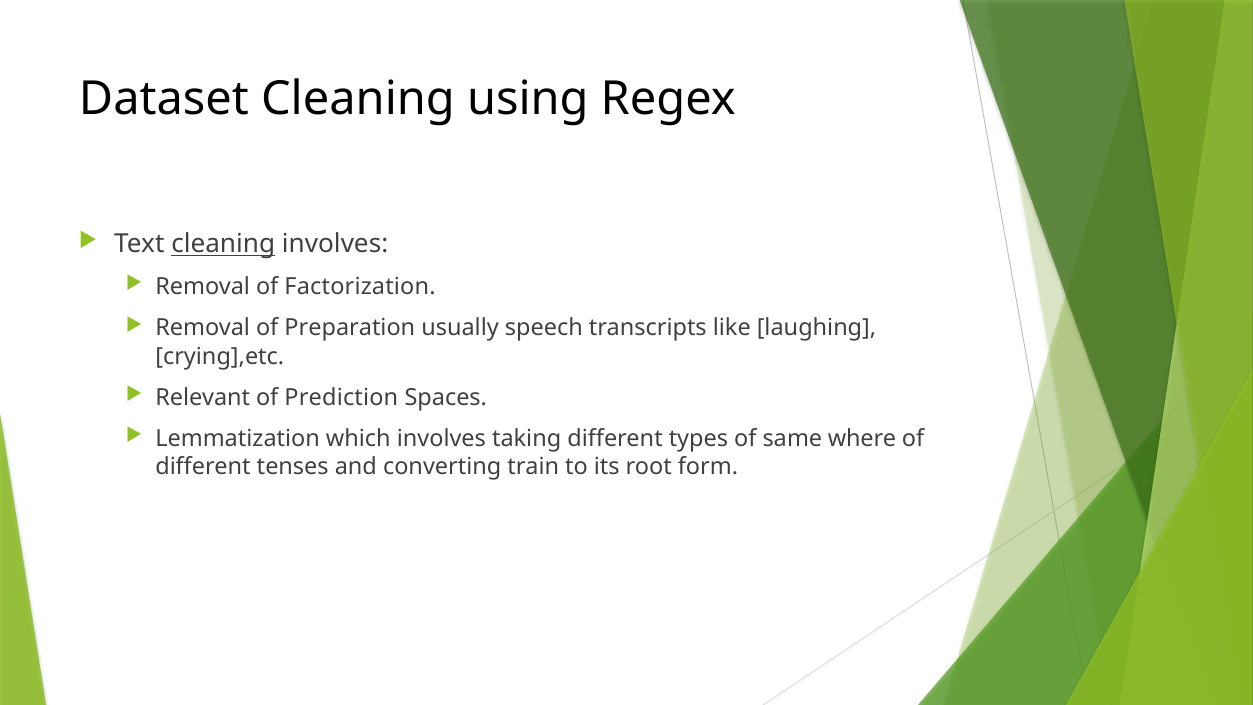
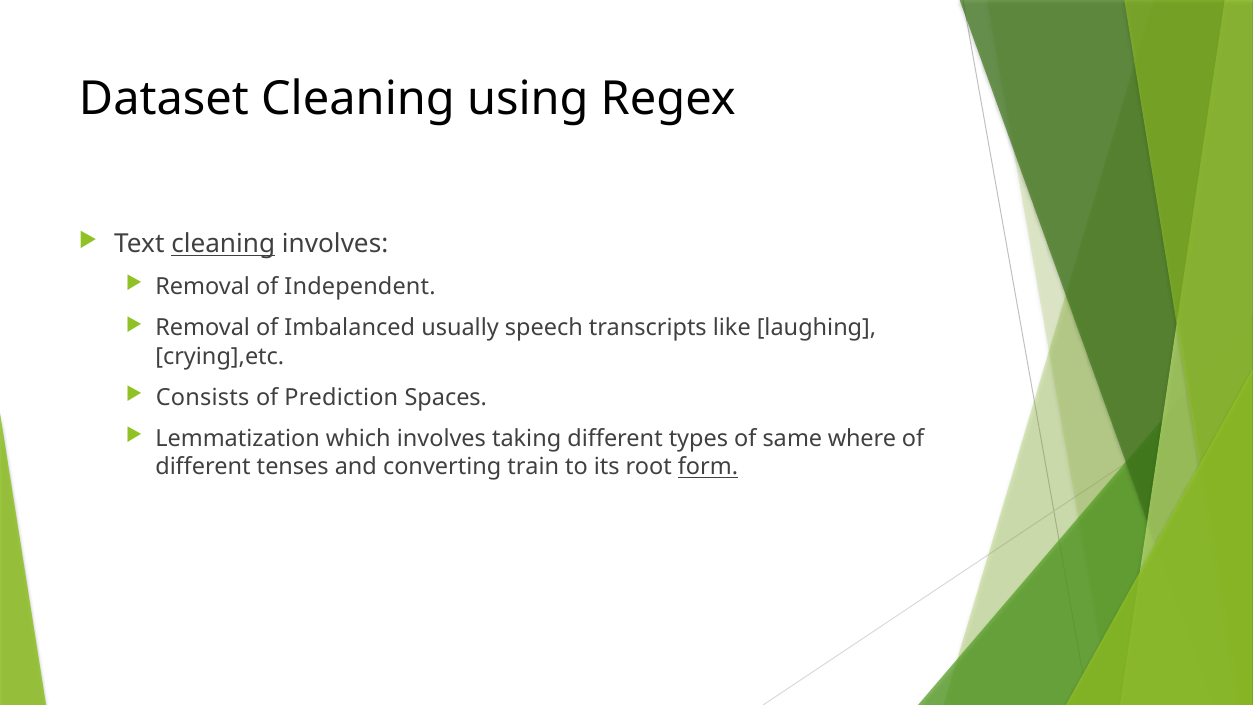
Factorization: Factorization -> Independent
Preparation: Preparation -> Imbalanced
Relevant: Relevant -> Consists
form underline: none -> present
